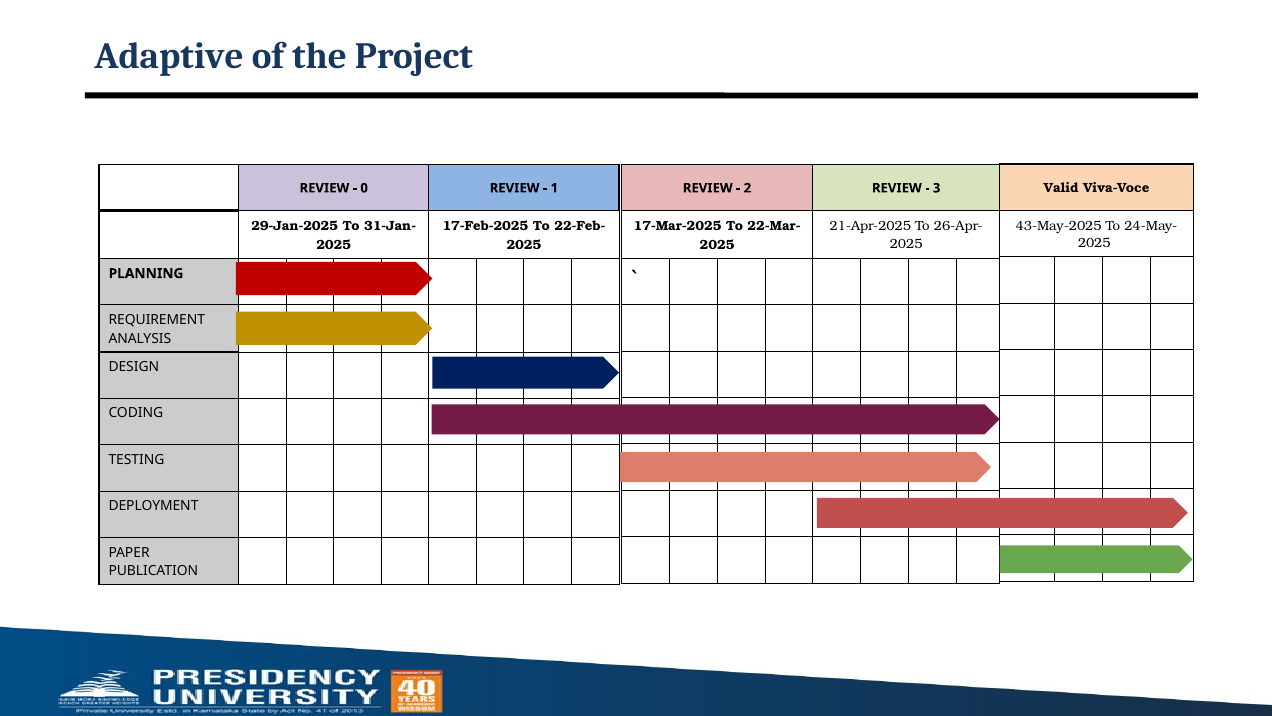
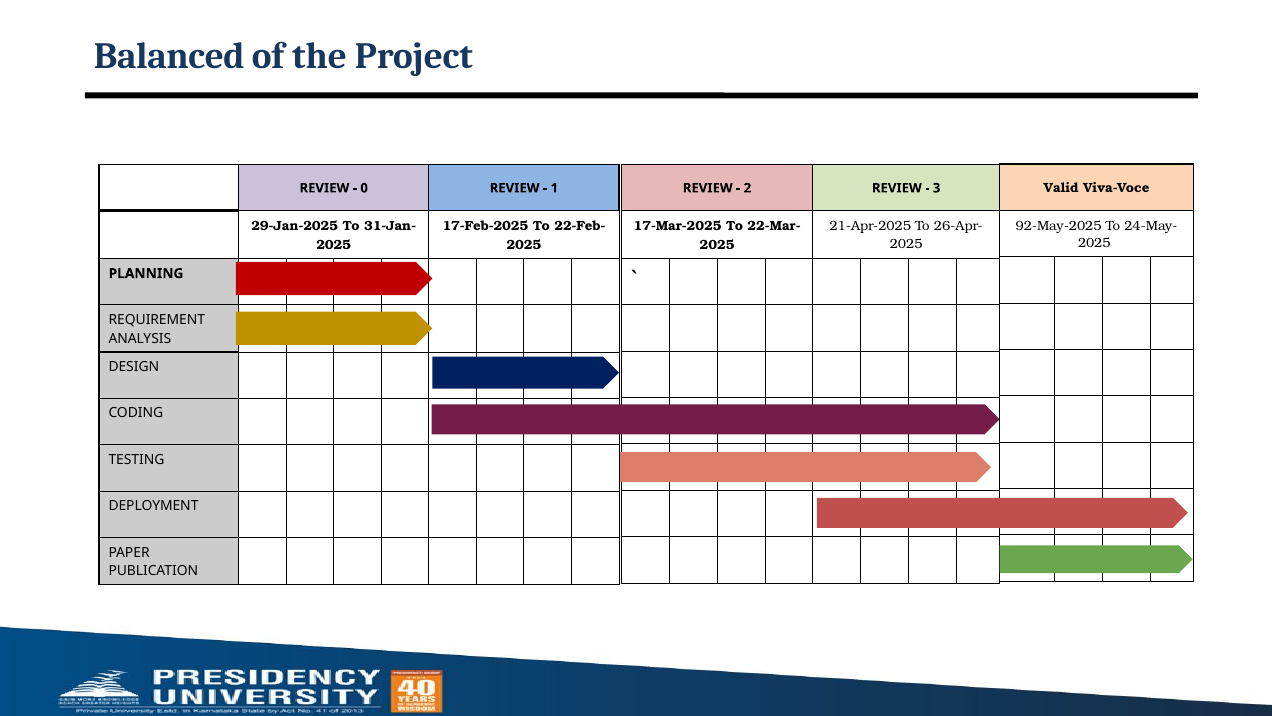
Adaptive: Adaptive -> Balanced
43-May-2025: 43-May-2025 -> 92-May-2025
